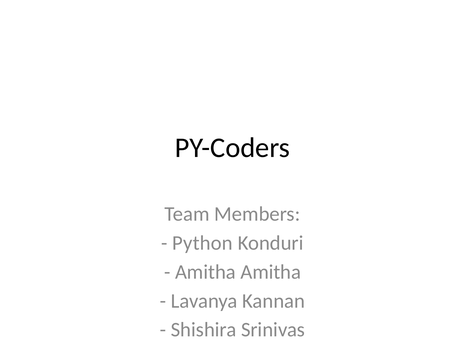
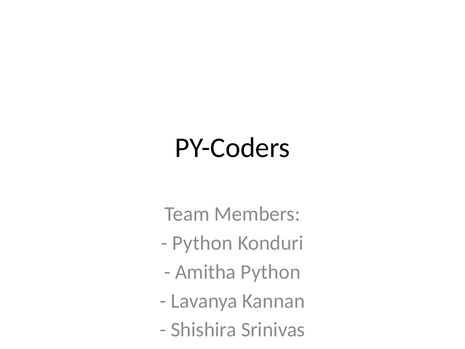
Amitha Amitha: Amitha -> Python
